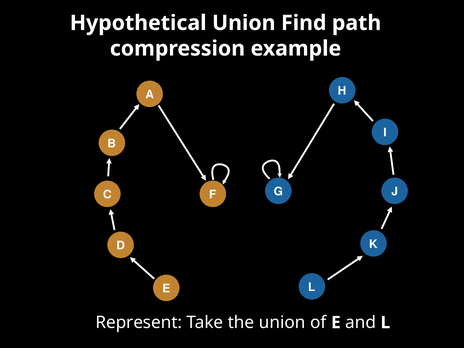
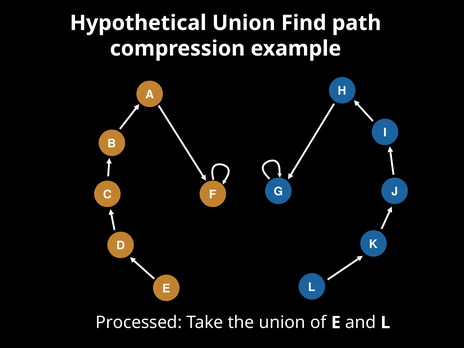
Represent: Represent -> Processed
